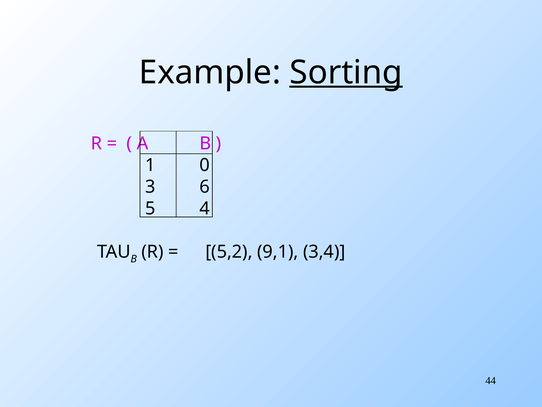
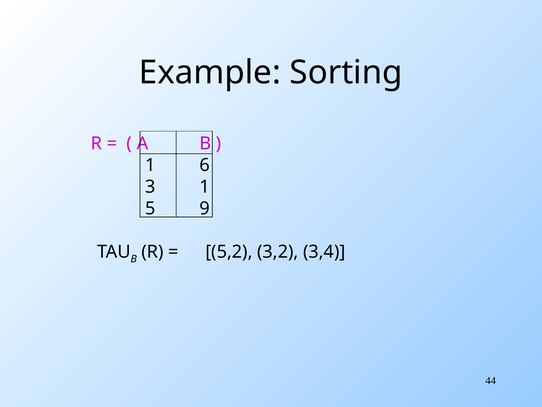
Sorting underline: present -> none
0: 0 -> 6
3 6: 6 -> 1
4: 4 -> 9
9,1: 9,1 -> 3,2
